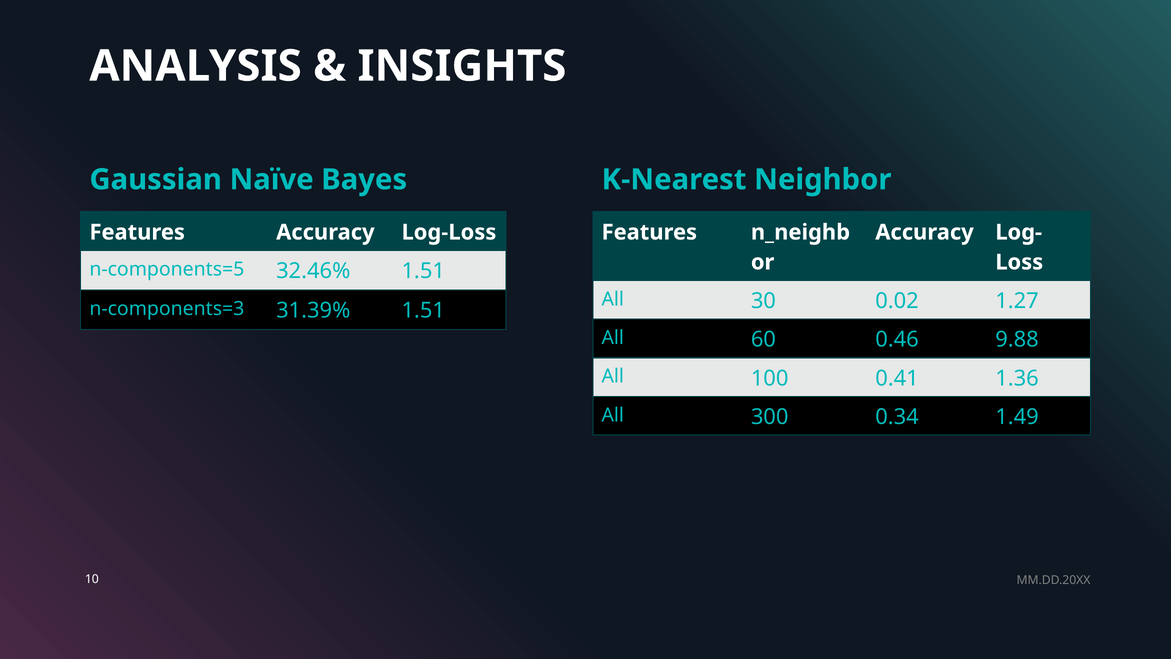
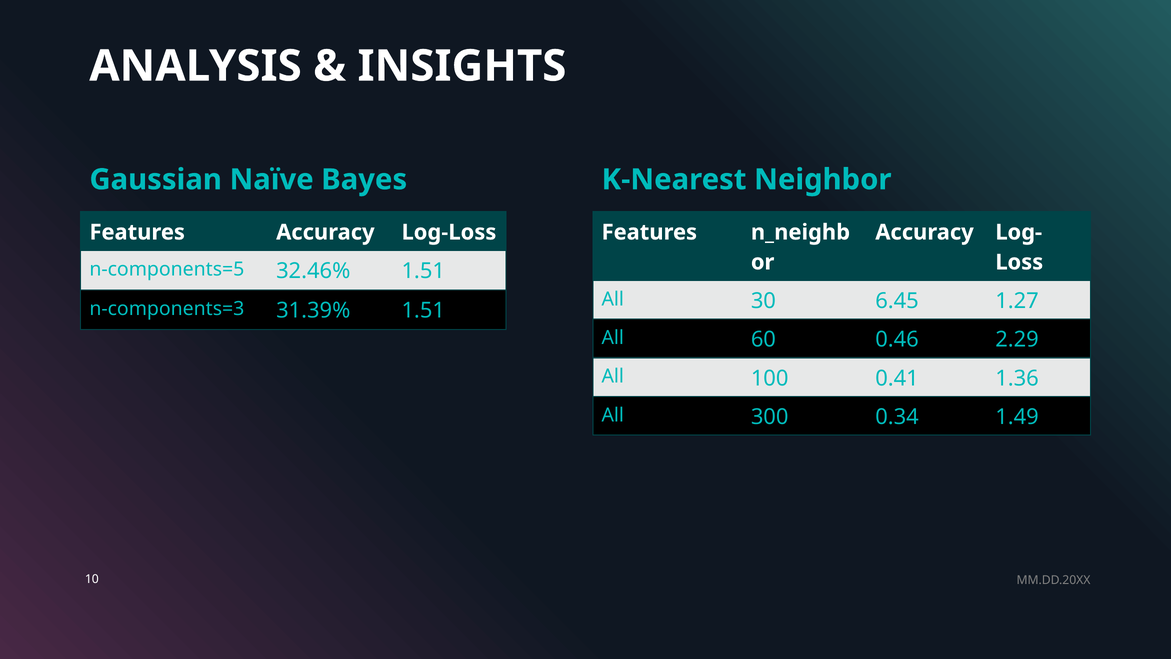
0.02: 0.02 -> 6.45
9.88: 9.88 -> 2.29
